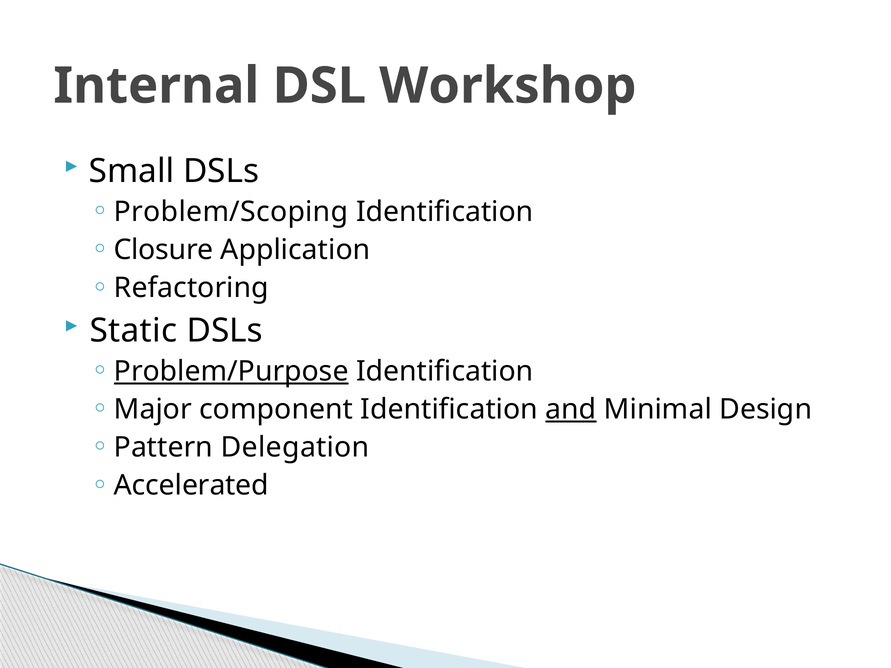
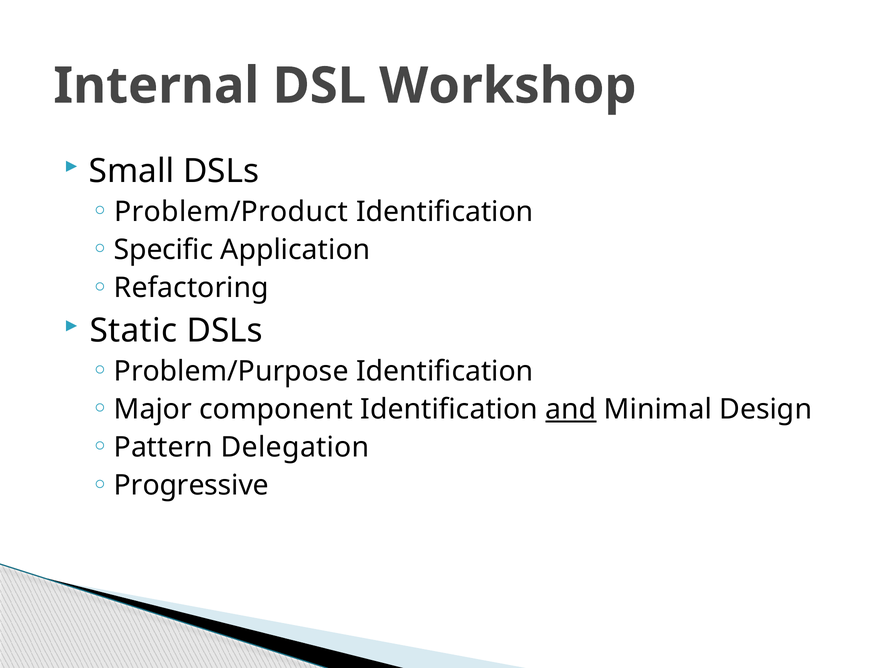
Problem/Scoping: Problem/Scoping -> Problem/Product
Closure: Closure -> Specific
Problem/Purpose underline: present -> none
Accelerated: Accelerated -> Progressive
